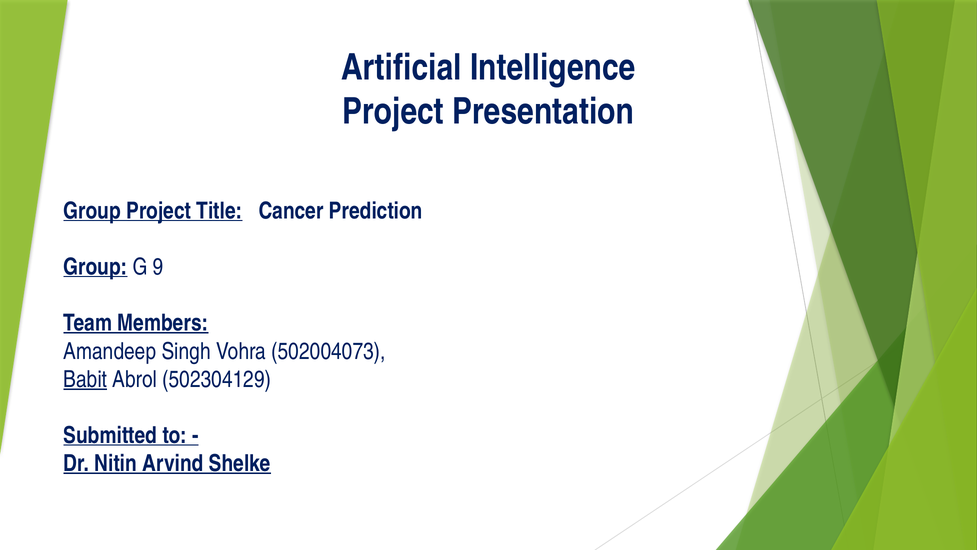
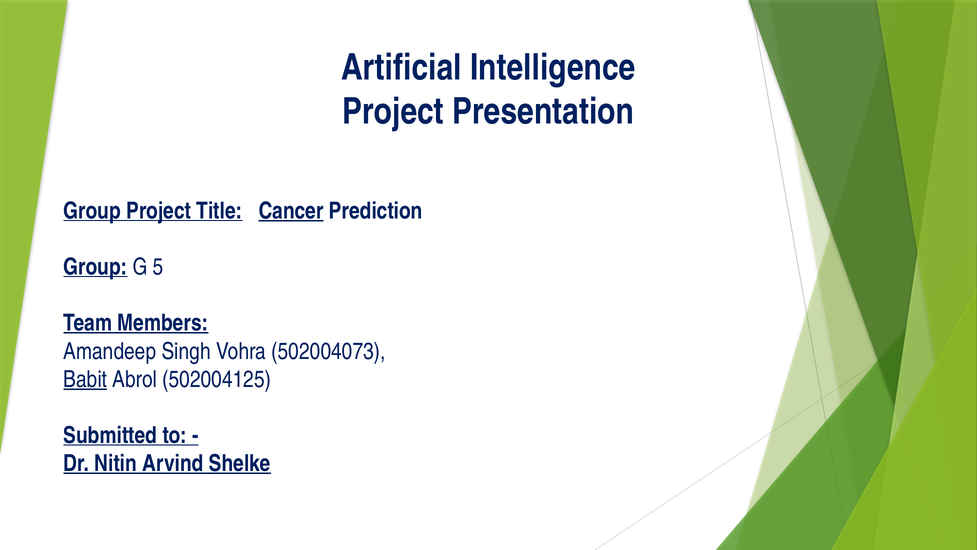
Cancer underline: none -> present
9: 9 -> 5
502304129: 502304129 -> 502004125
